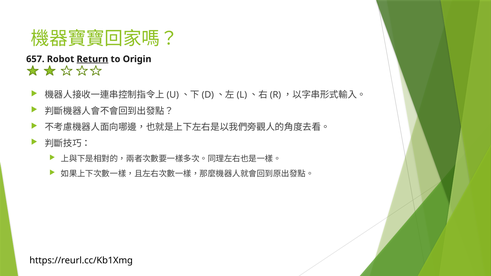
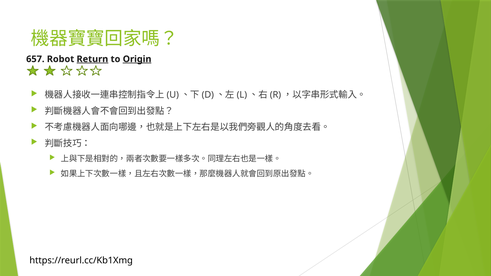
Origin underline: none -> present
